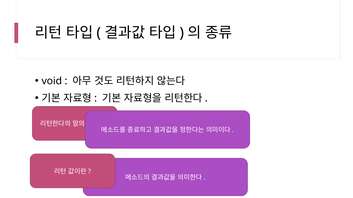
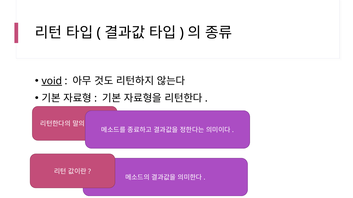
void underline: none -> present
